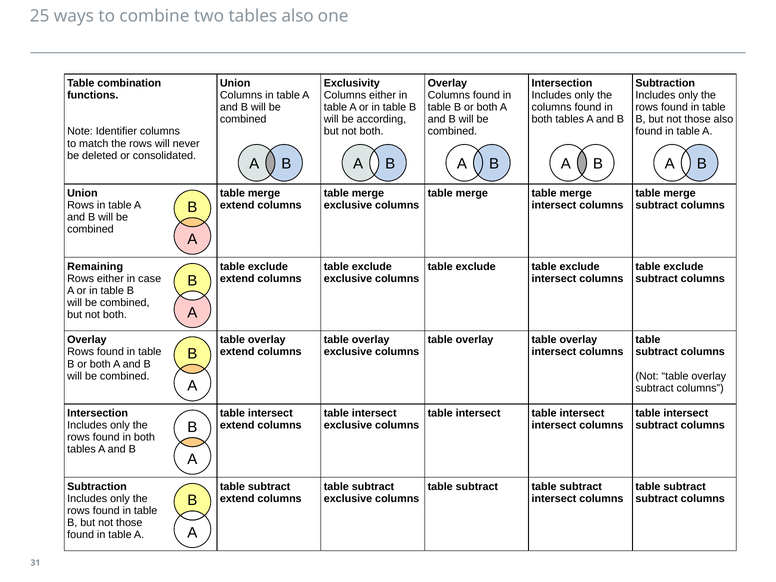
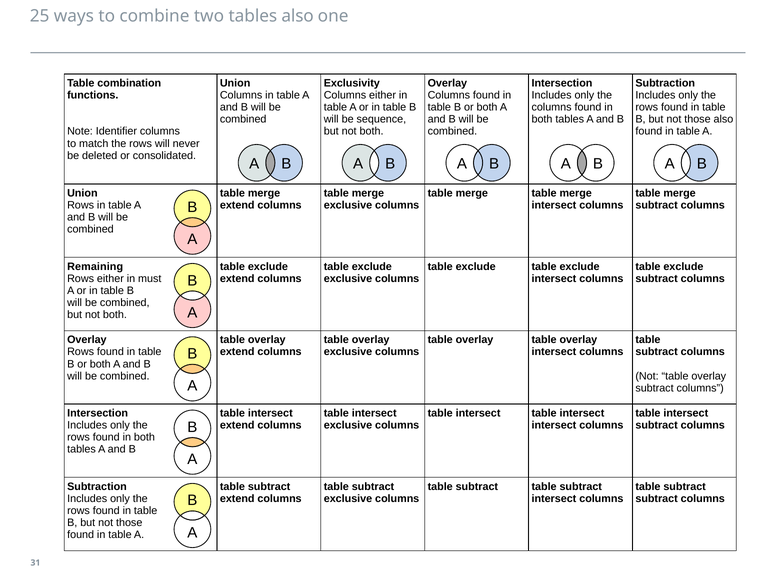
according: according -> sequence
case: case -> must
